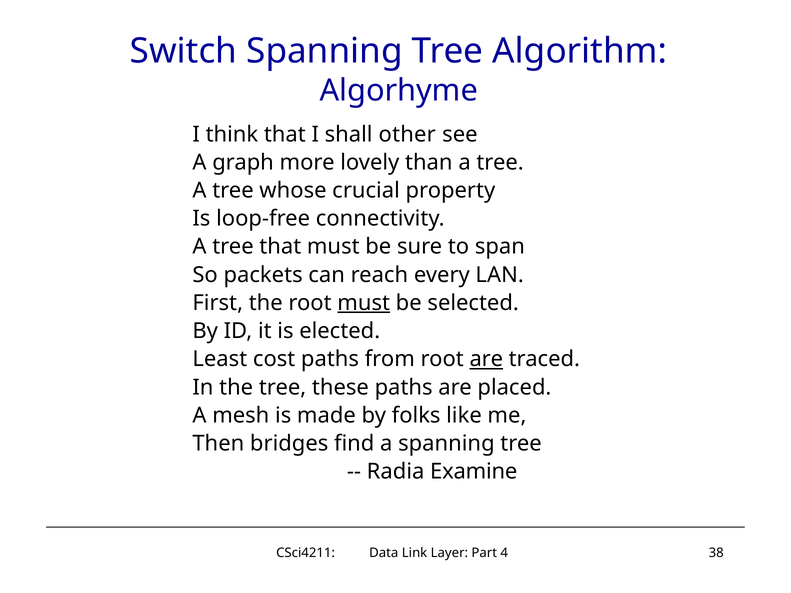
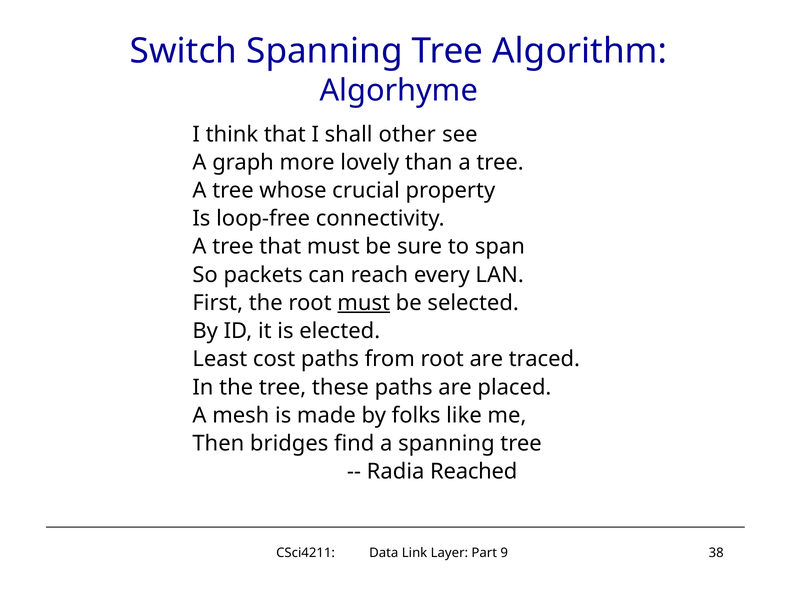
are at (486, 359) underline: present -> none
Examine: Examine -> Reached
4: 4 -> 9
